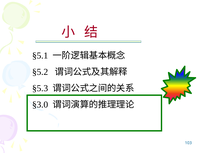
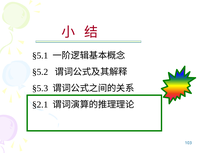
§3.0: §3.0 -> §2.1
